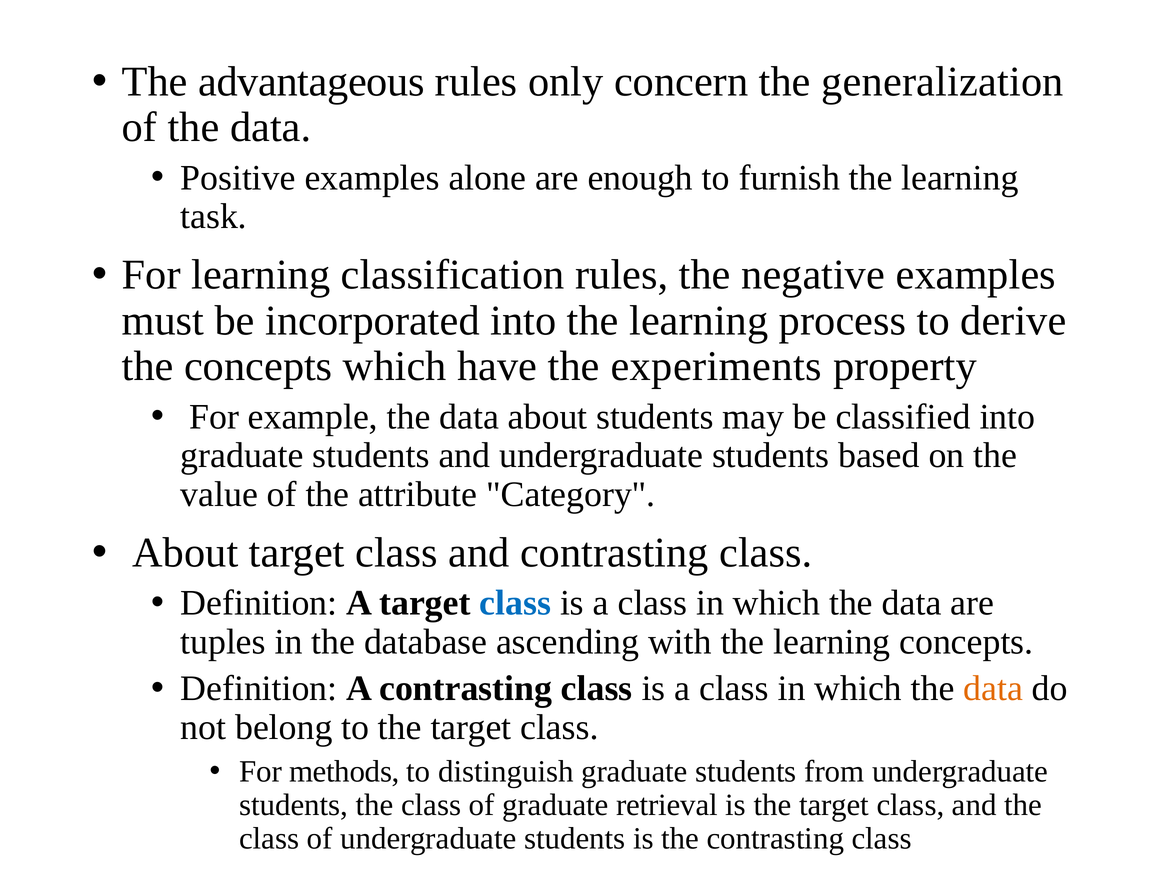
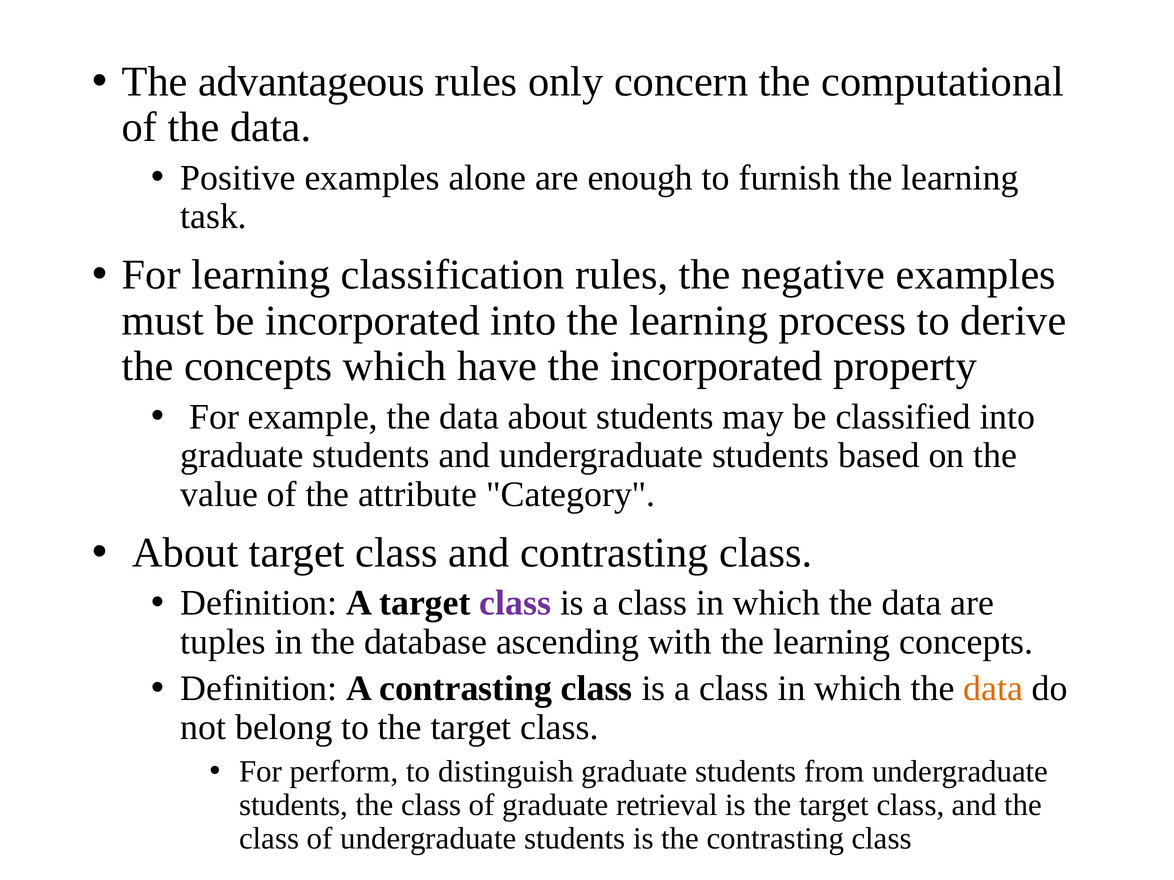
generalization: generalization -> computational
the experiments: experiments -> incorporated
class at (515, 603) colour: blue -> purple
methods: methods -> perform
